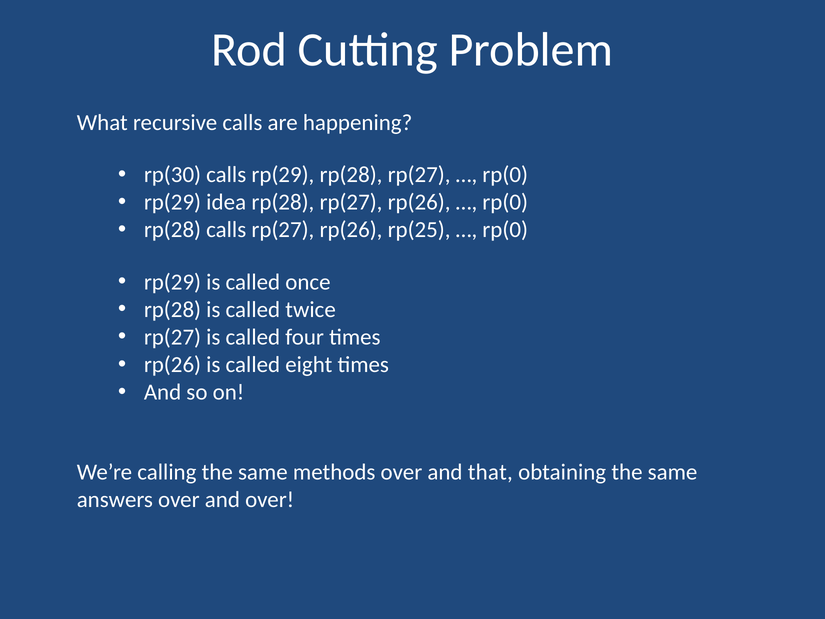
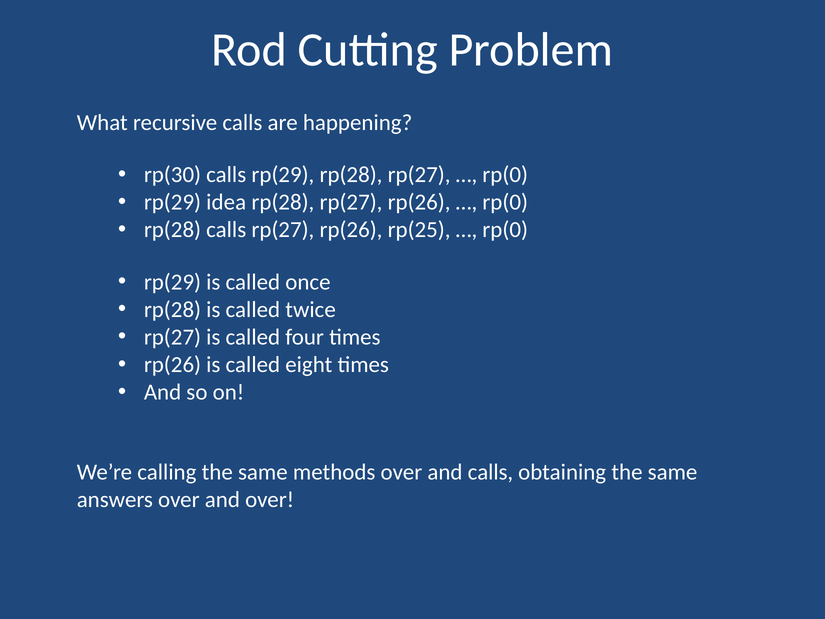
and that: that -> calls
